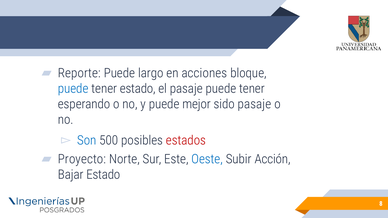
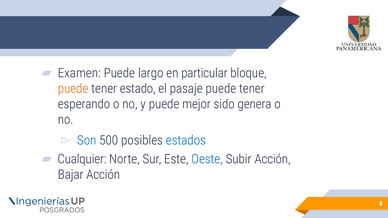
Reporte: Reporte -> Examen
acciones: acciones -> particular
puede at (73, 89) colour: blue -> orange
sido pasaje: pasaje -> genera
estados colour: red -> blue
Proyecto: Proyecto -> Cualquier
Bajar Estado: Estado -> Acción
